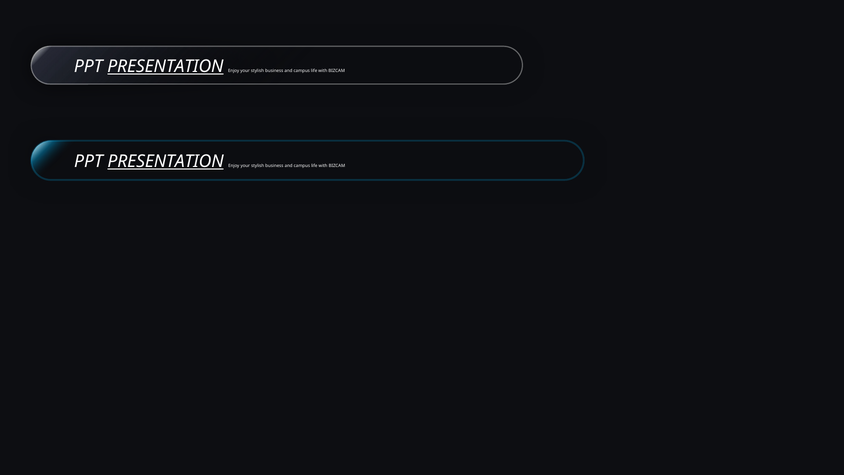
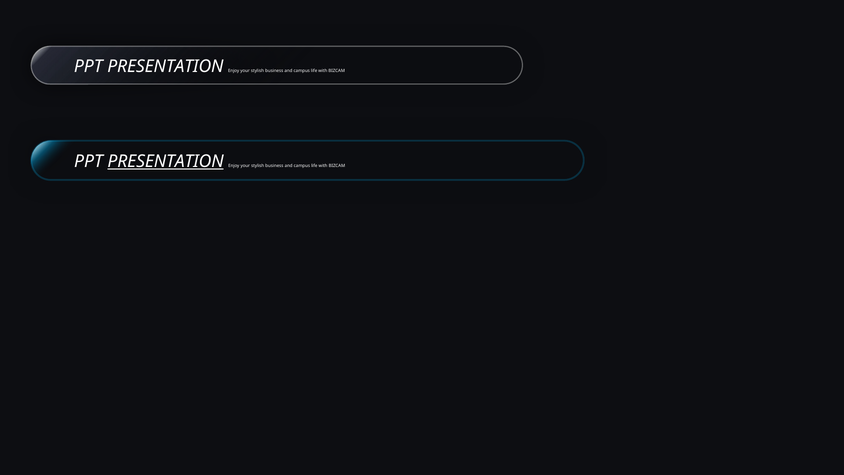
PRESENTATION at (165, 66) underline: present -> none
